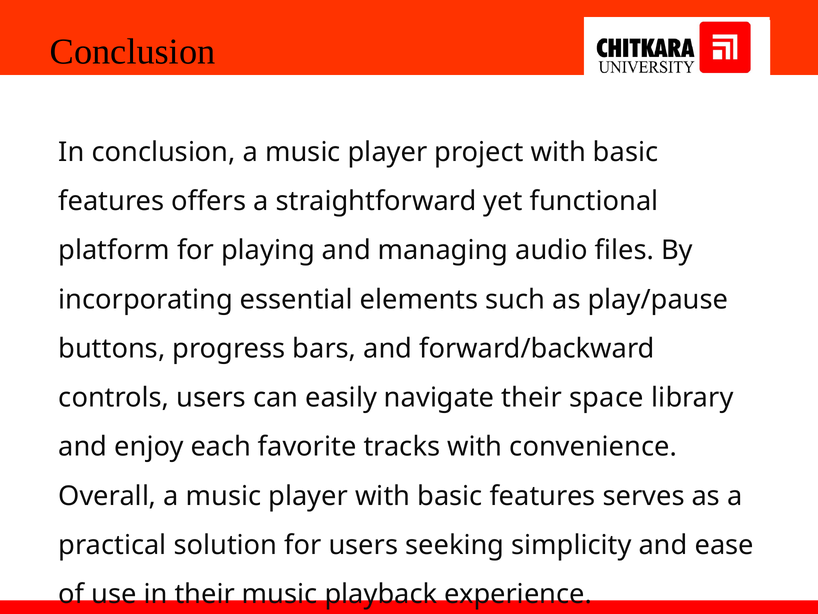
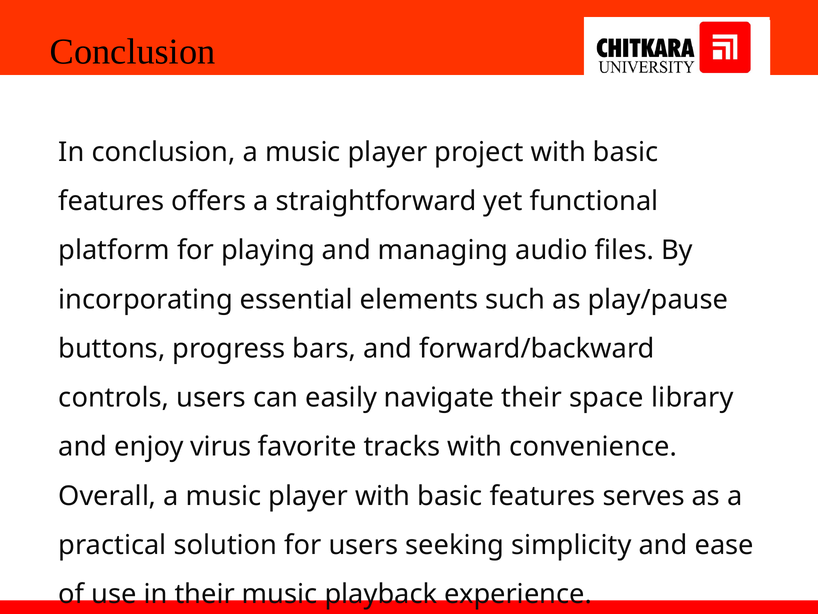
each: each -> virus
